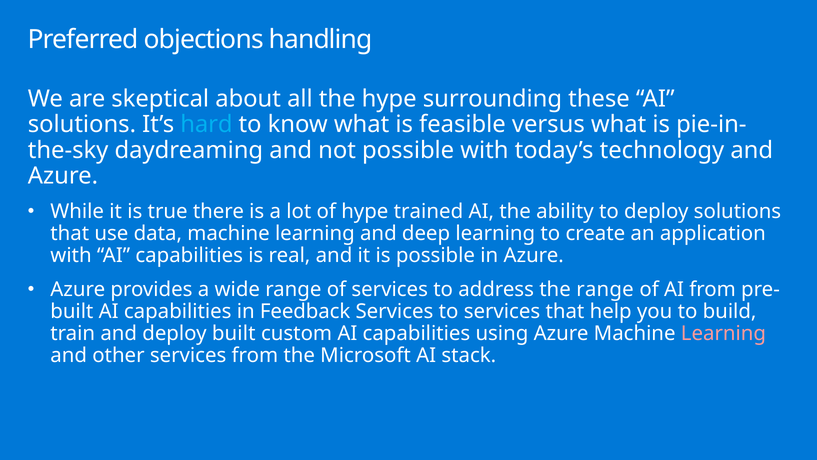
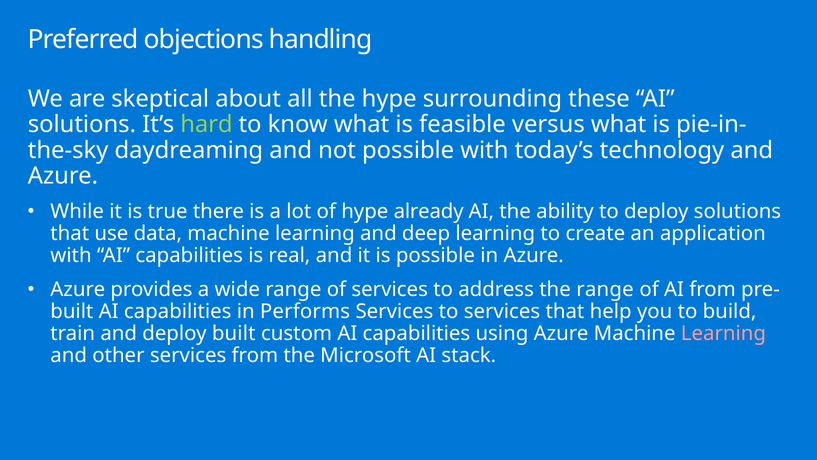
hard colour: light blue -> light green
trained: trained -> already
Feedback: Feedback -> Performs
